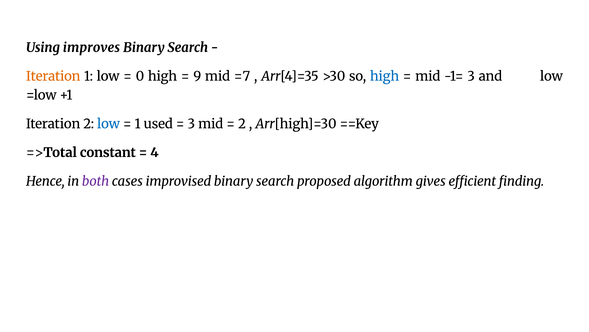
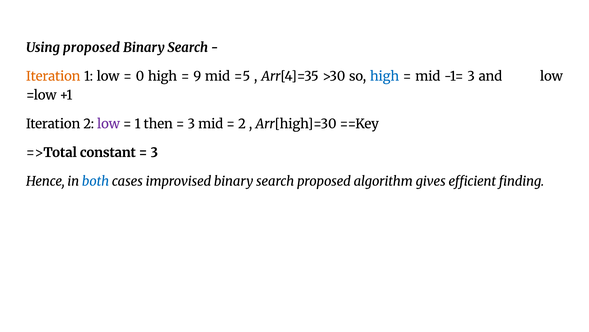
Using improves: improves -> proposed
=7: =7 -> =5
low at (108, 124) colour: blue -> purple
used: used -> then
4 at (154, 152): 4 -> 3
both colour: purple -> blue
